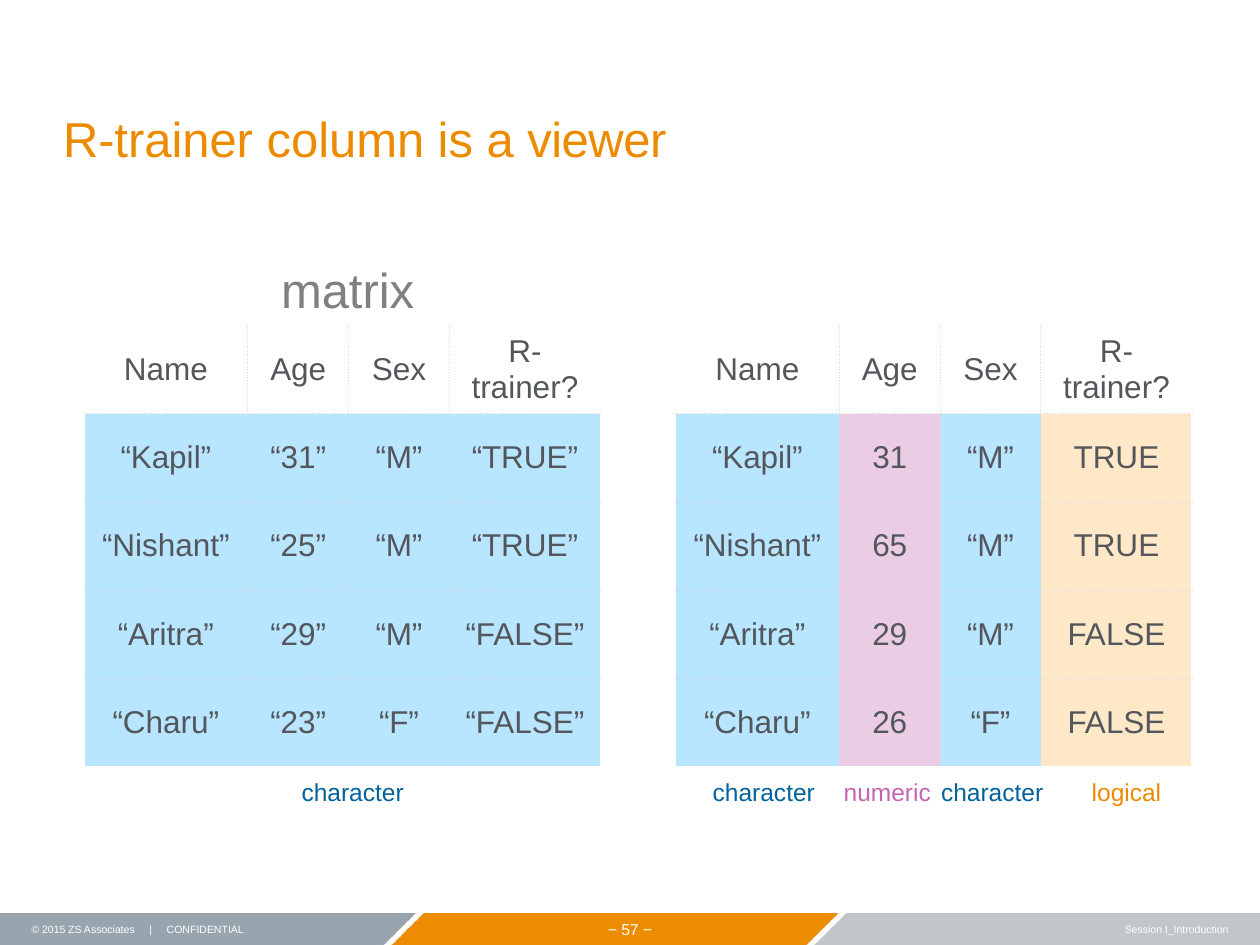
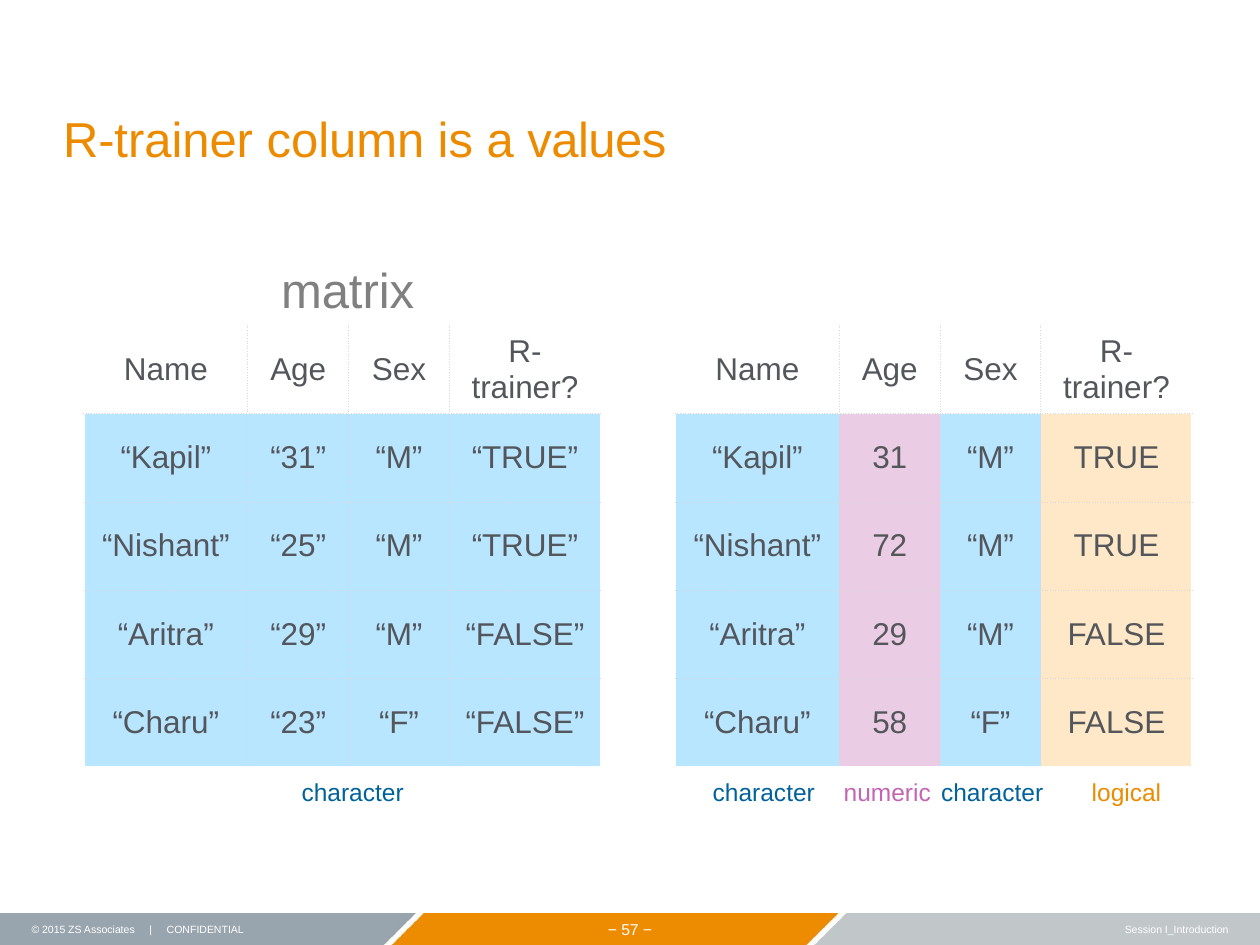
viewer: viewer -> values
65: 65 -> 72
26: 26 -> 58
